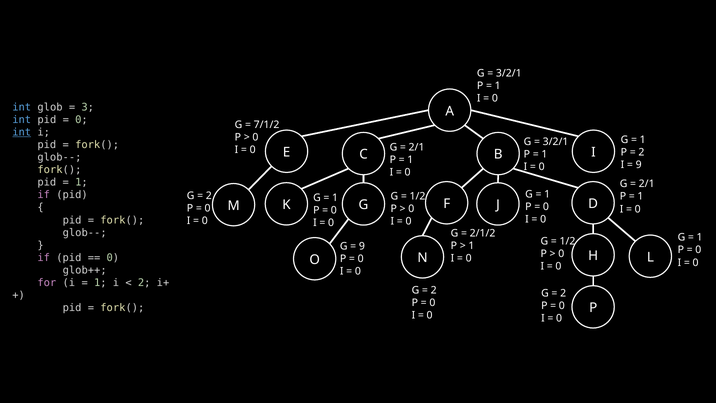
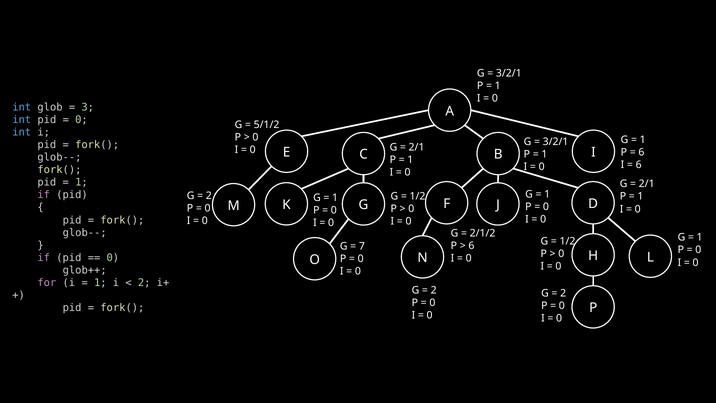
7/1/2: 7/1/2 -> 5/1/2
int at (22, 132) underline: present -> none
2 at (641, 152): 2 -> 6
9 at (639, 165): 9 -> 6
1 at (471, 246): 1 -> 6
9 at (362, 246): 9 -> 7
